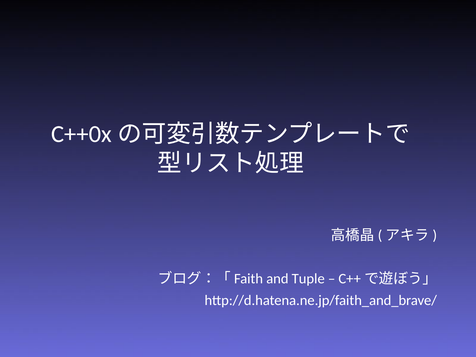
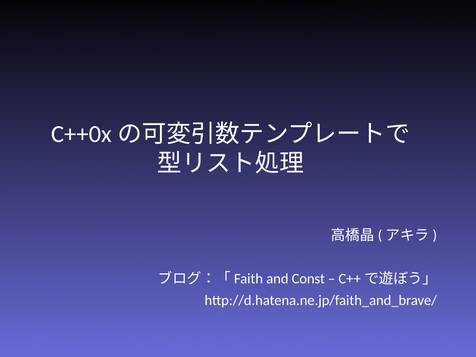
Tuple: Tuple -> Const
